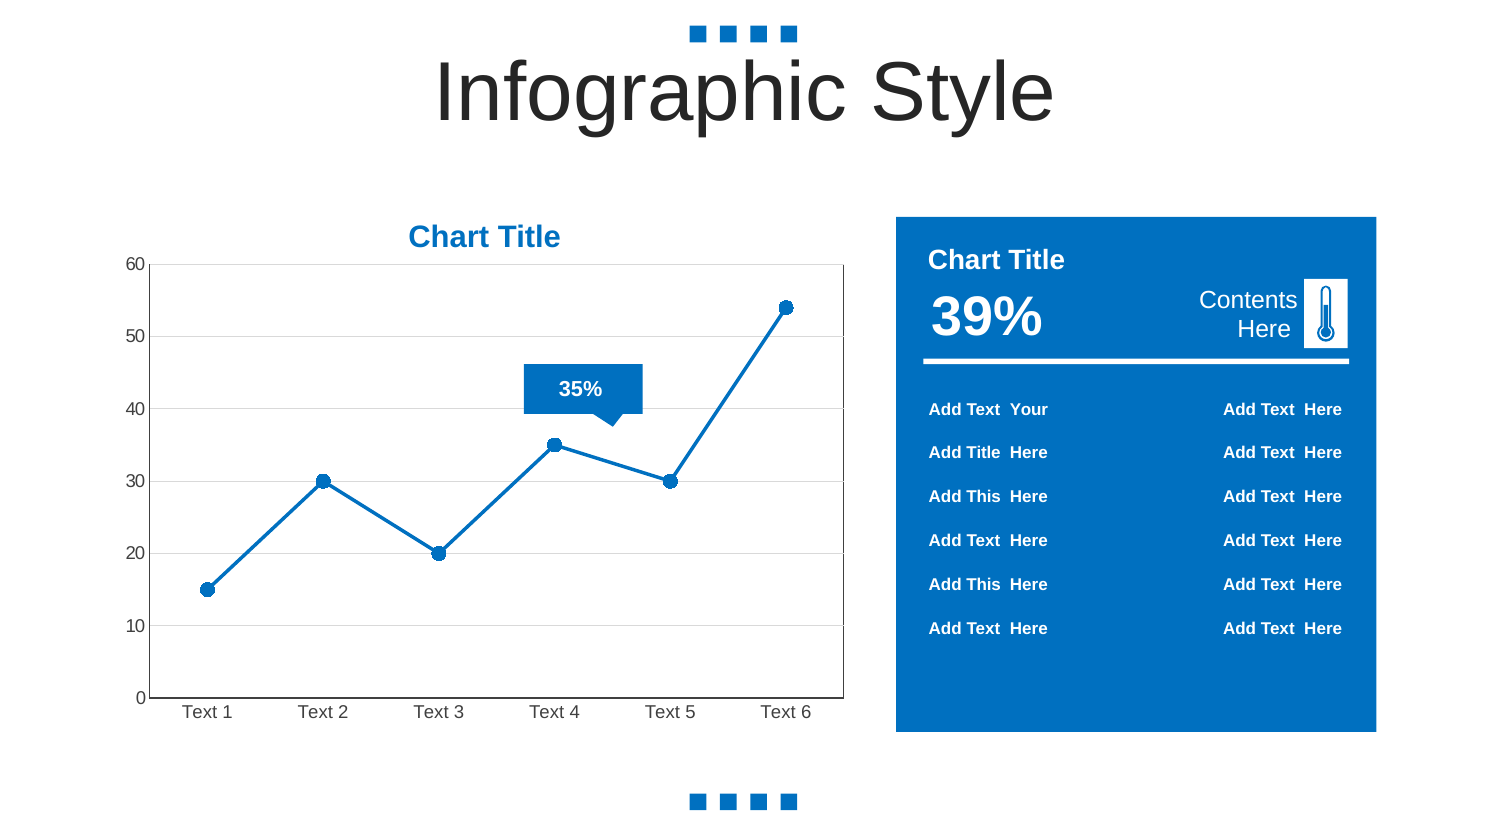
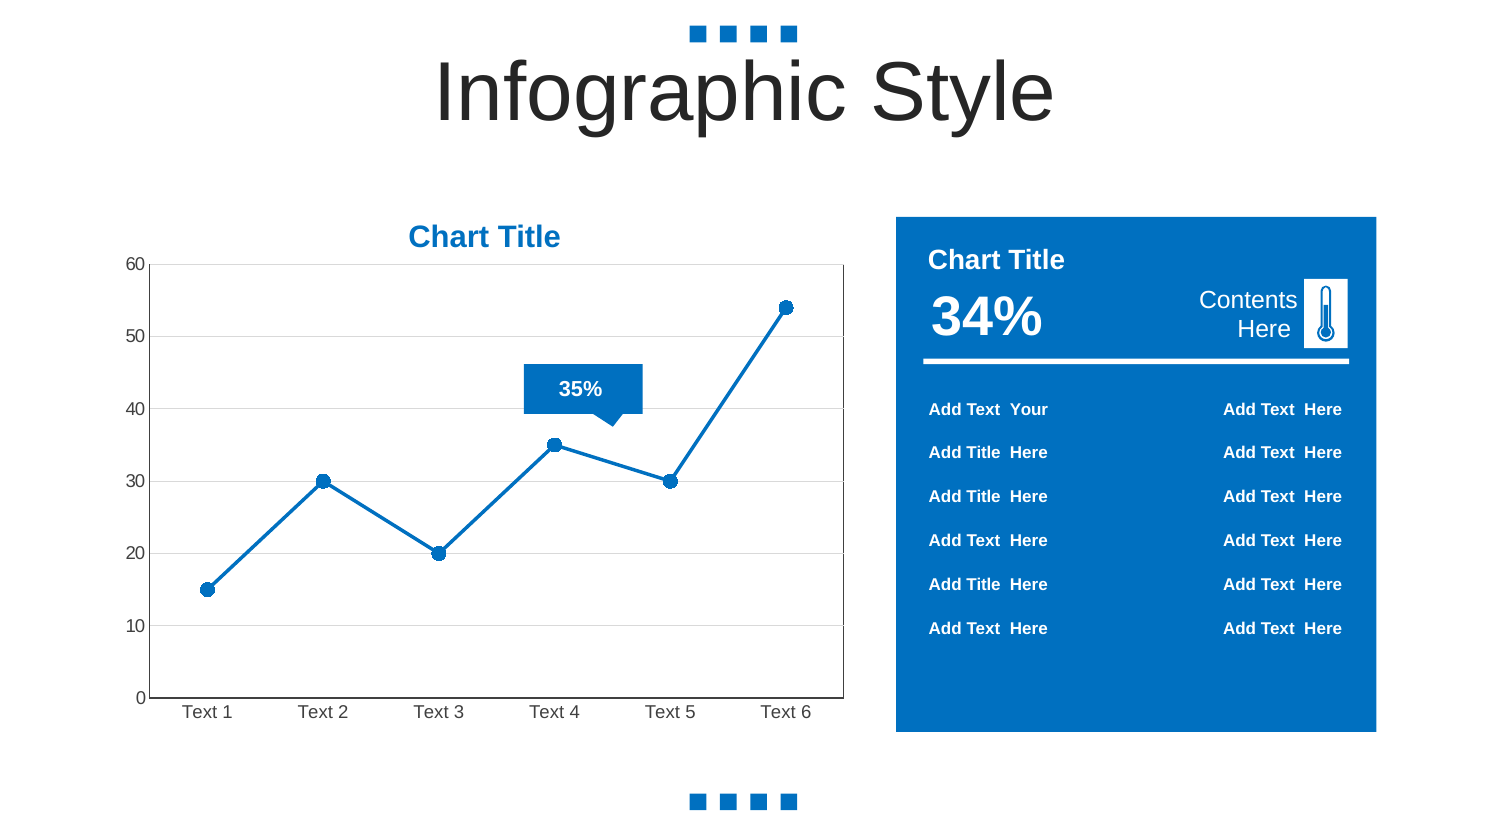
39%: 39% -> 34%
This at (984, 497): This -> Title
This at (984, 585): This -> Title
